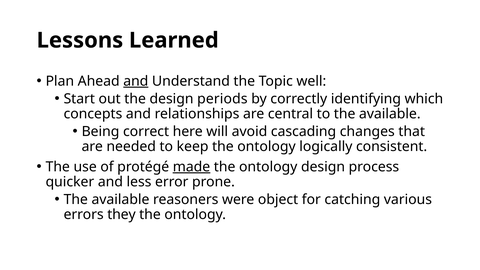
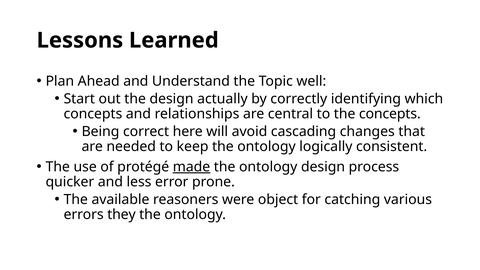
and at (136, 81) underline: present -> none
periods: periods -> actually
to the available: available -> concepts
